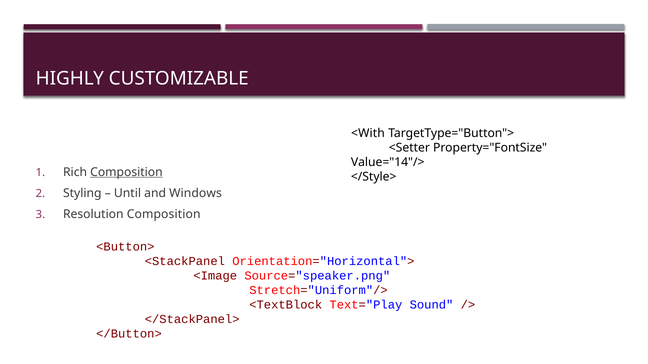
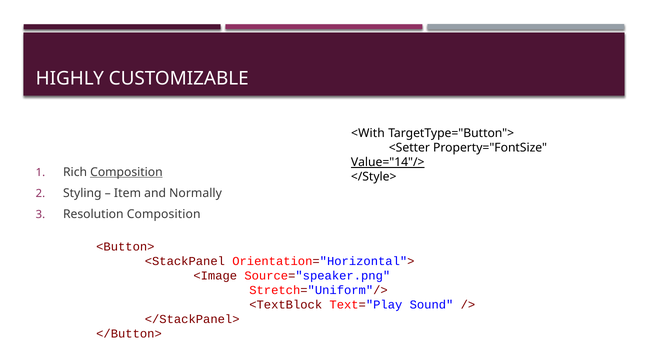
Value="14"/> underline: none -> present
Until: Until -> Item
Windows: Windows -> Normally
